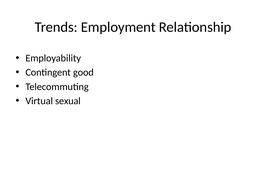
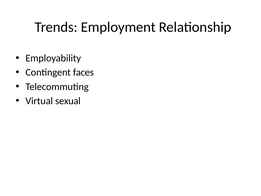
good: good -> faces
